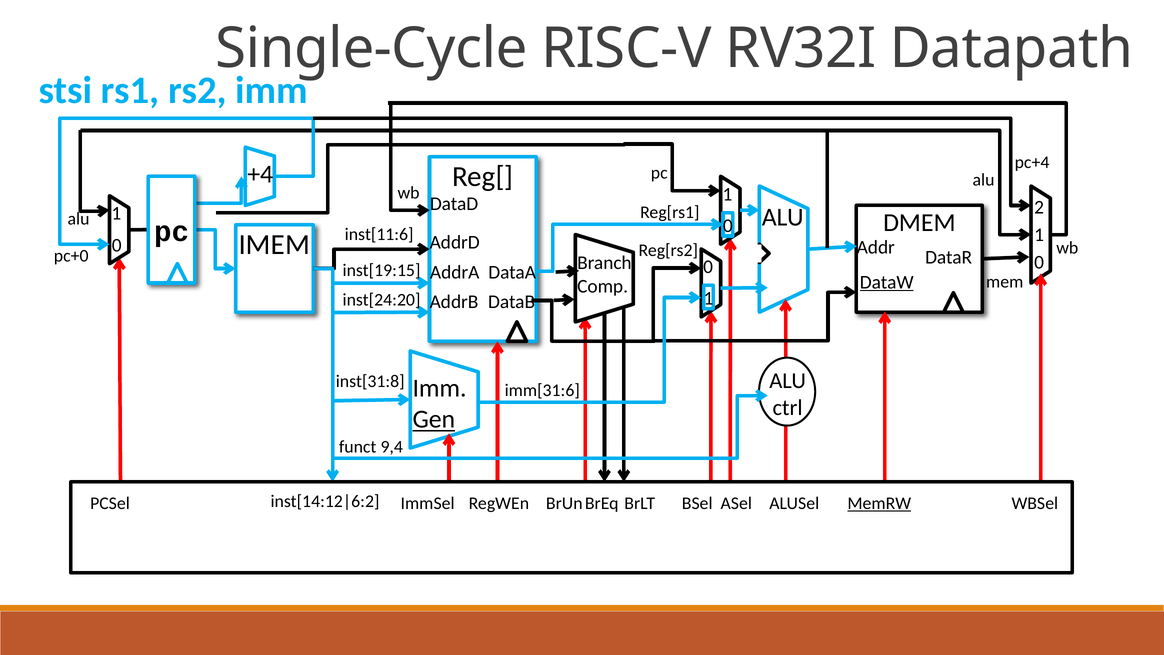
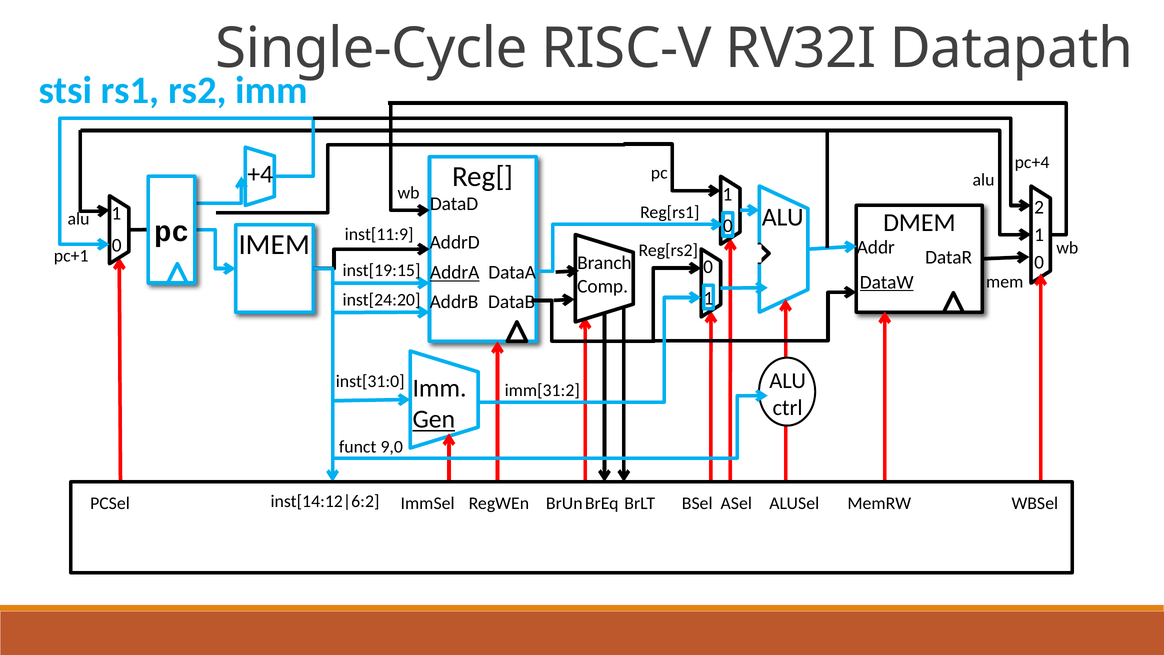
inst[11:6: inst[11:6 -> inst[11:9
pc+0: pc+0 -> pc+1
AddrA underline: none -> present
inst[31:8: inst[31:8 -> inst[31:0
imm[31:6: imm[31:6 -> imm[31:2
9,4: 9,4 -> 9,0
MemRW underline: present -> none
